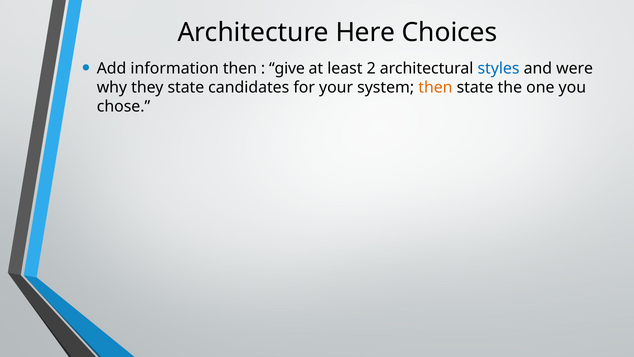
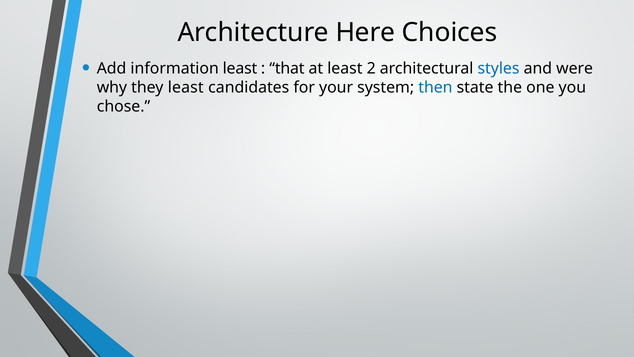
information then: then -> least
give: give -> that
they state: state -> least
then at (435, 87) colour: orange -> blue
